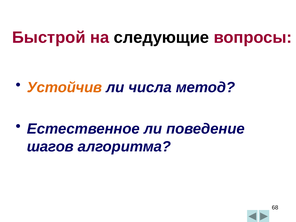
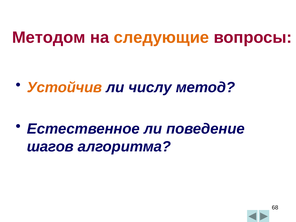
Быстрой: Быстрой -> Методом
следующие colour: black -> orange
числа: числа -> числу
